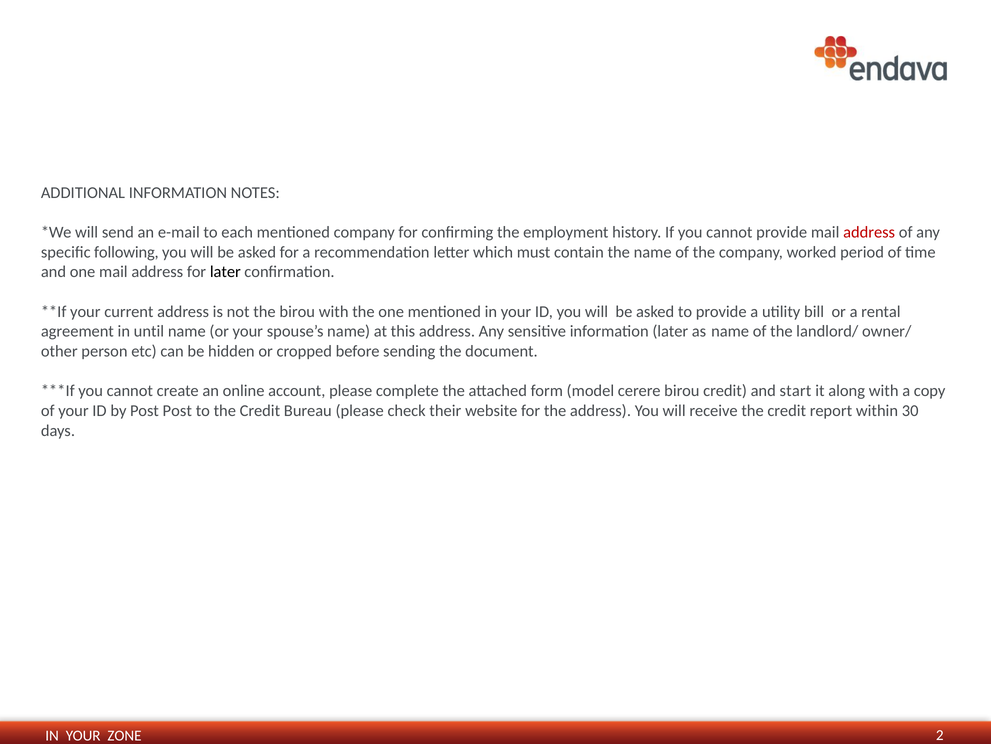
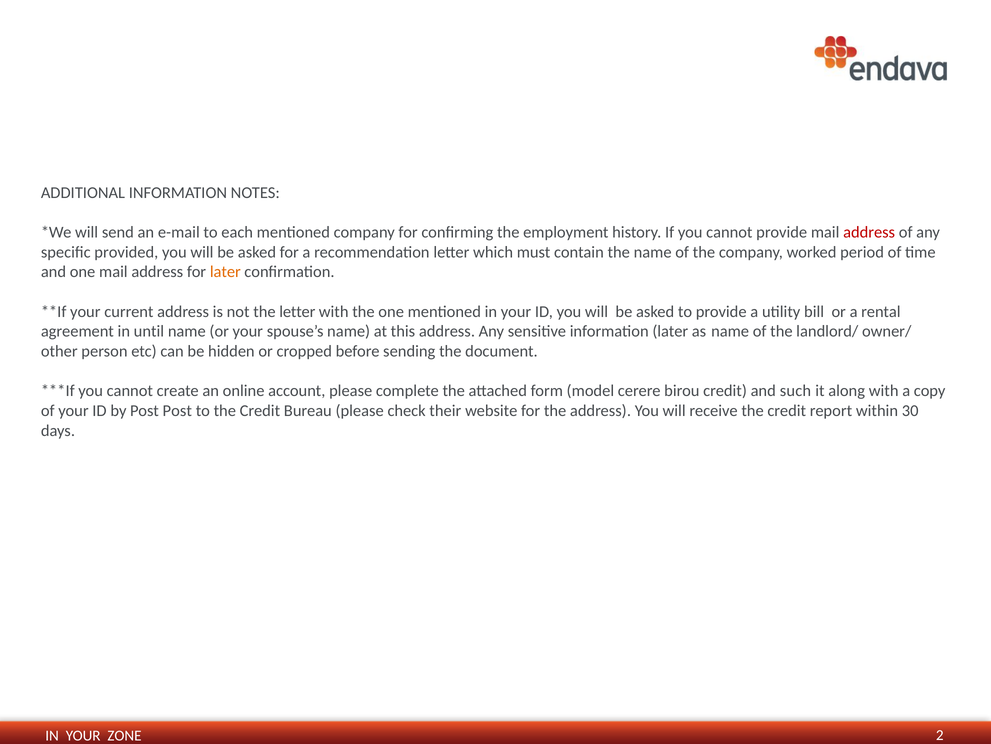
following: following -> provided
later at (225, 272) colour: black -> orange
the birou: birou -> letter
start: start -> such
